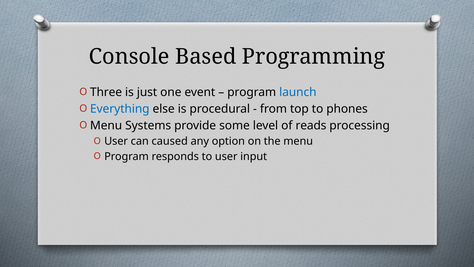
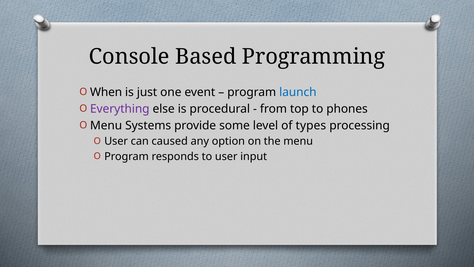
Three: Three -> When
Everything colour: blue -> purple
reads: reads -> types
